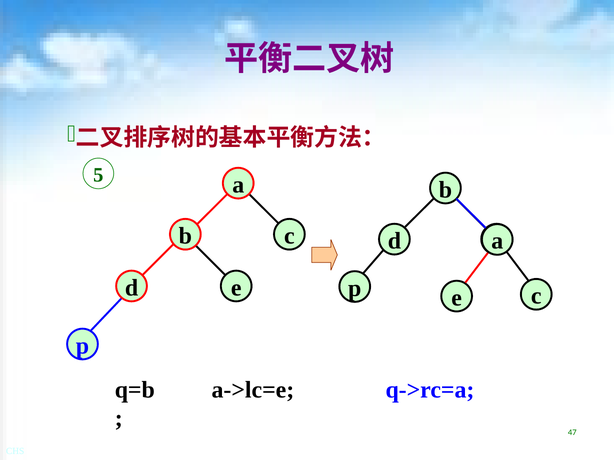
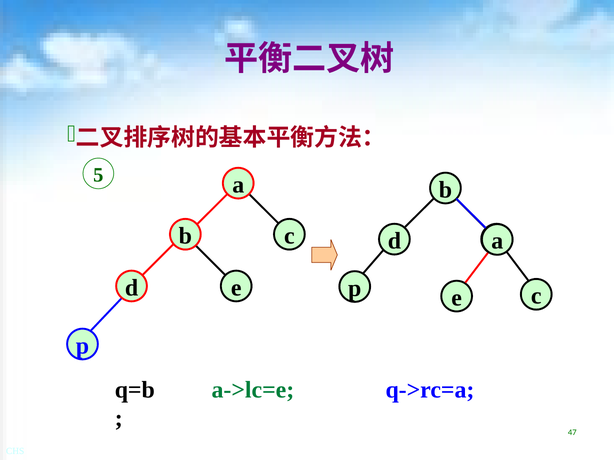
a->lc=e colour: black -> green
